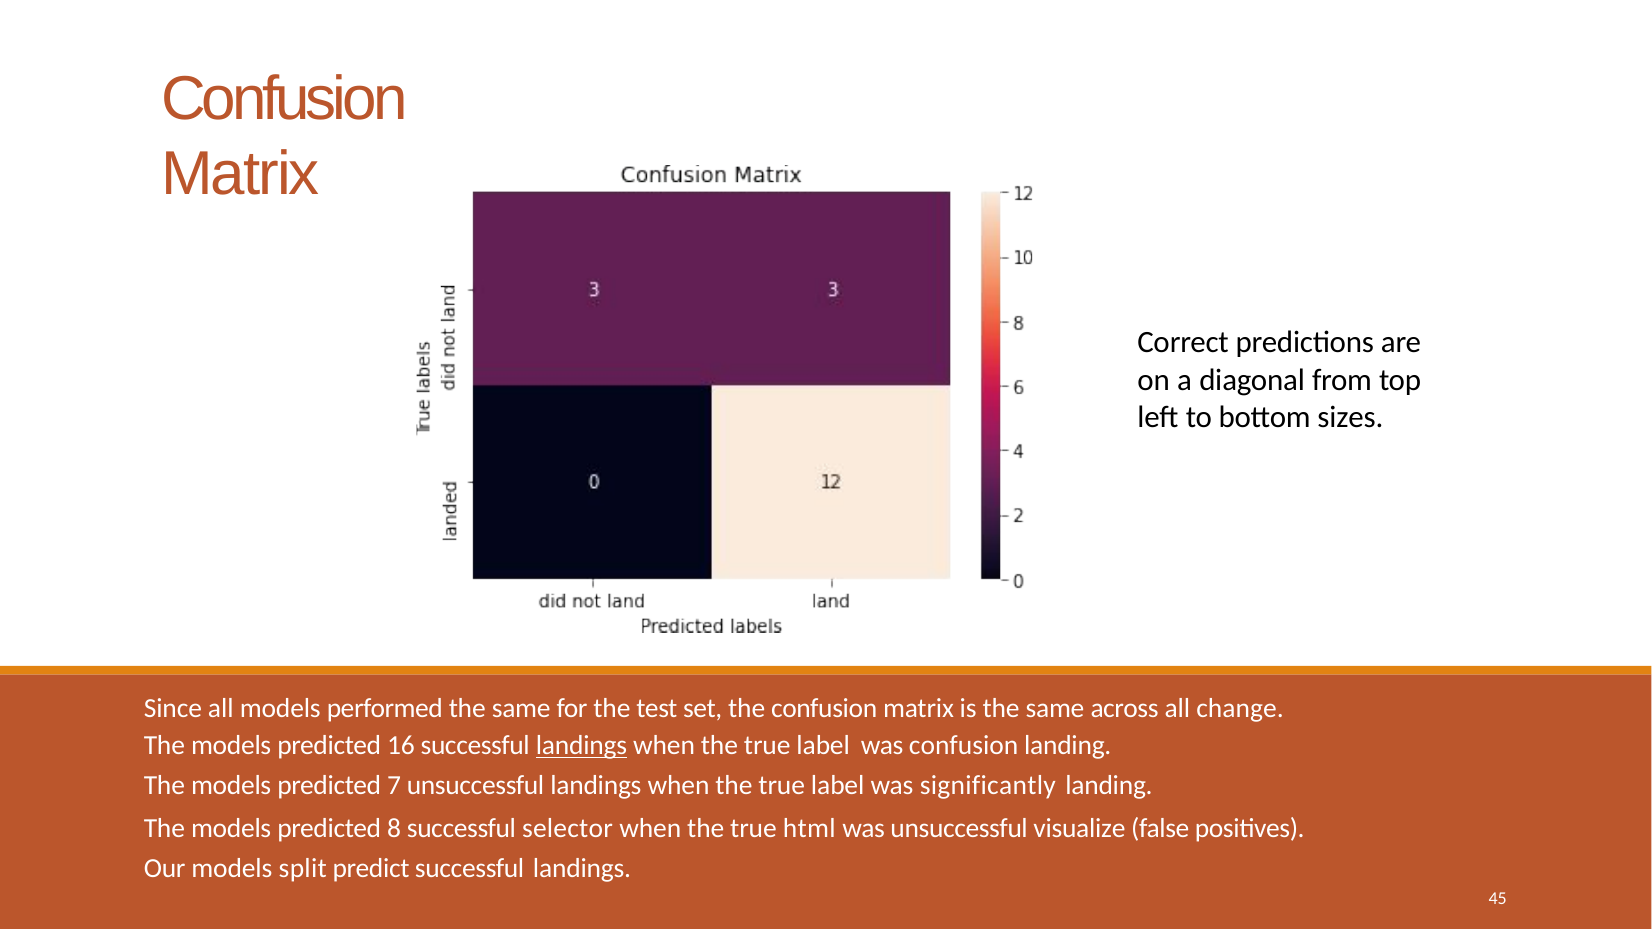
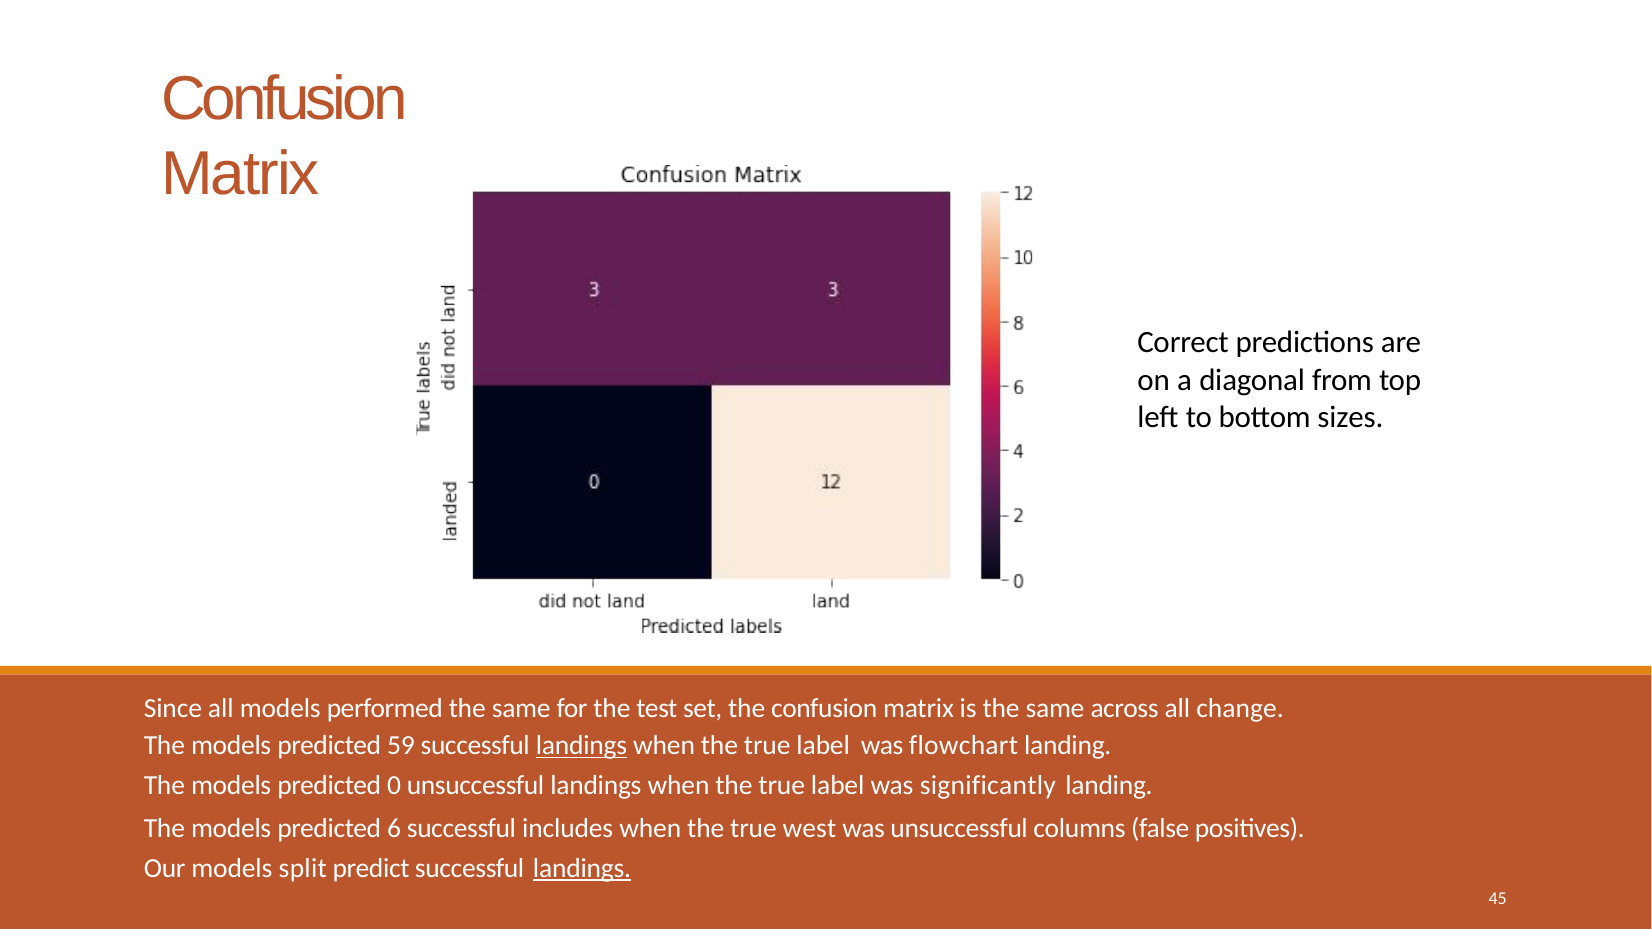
16: 16 -> 59
was confusion: confusion -> flowchart
7: 7 -> 0
8: 8 -> 6
selector: selector -> includes
html: html -> west
visualize: visualize -> columns
landings at (582, 869) underline: none -> present
